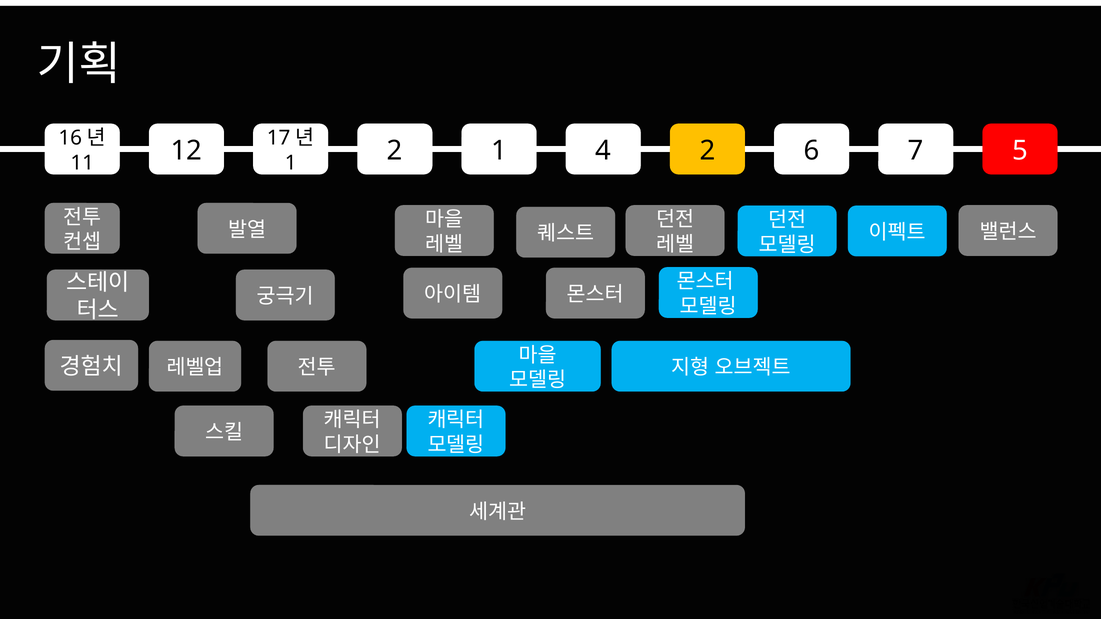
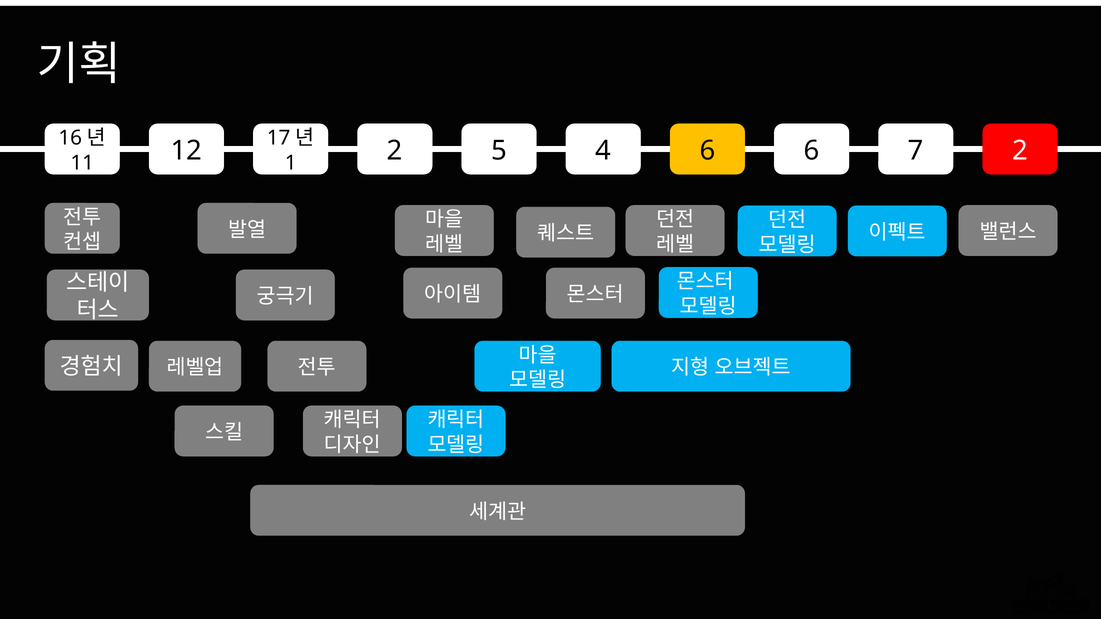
2 1: 1 -> 5
4 2: 2 -> 6
7 5: 5 -> 2
